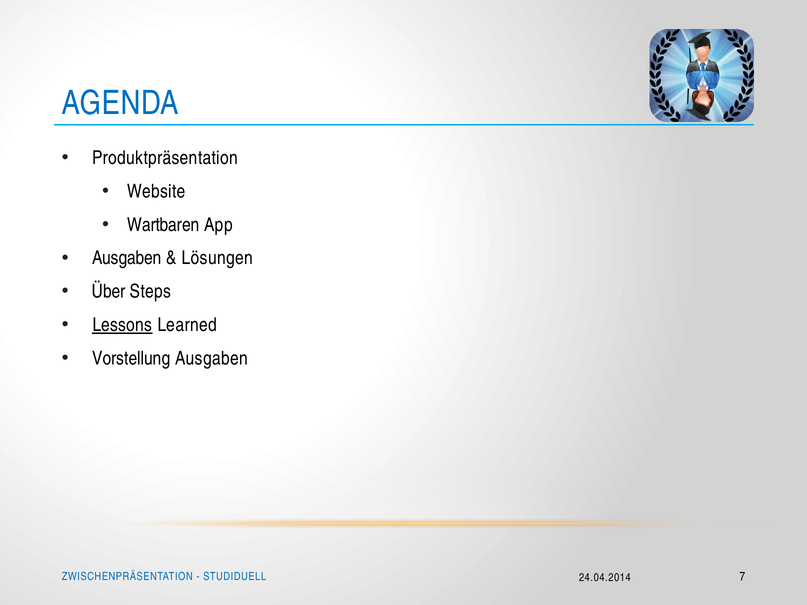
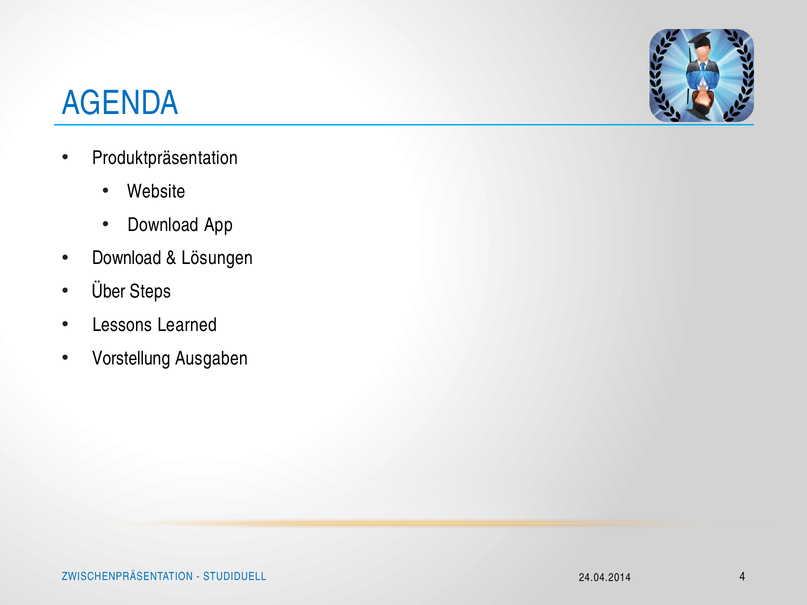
Wartbaren at (163, 225): Wartbaren -> Download
Ausgaben at (127, 258): Ausgaben -> Download
Lessons underline: present -> none
7: 7 -> 4
